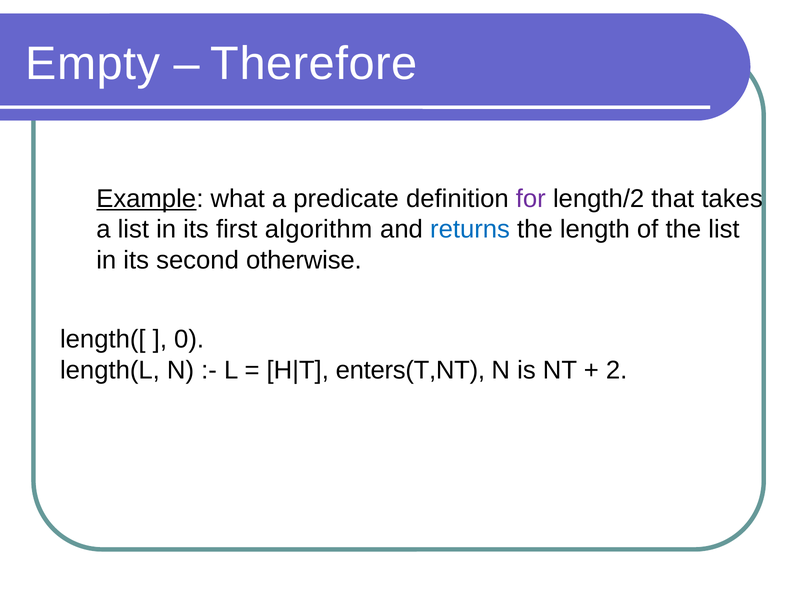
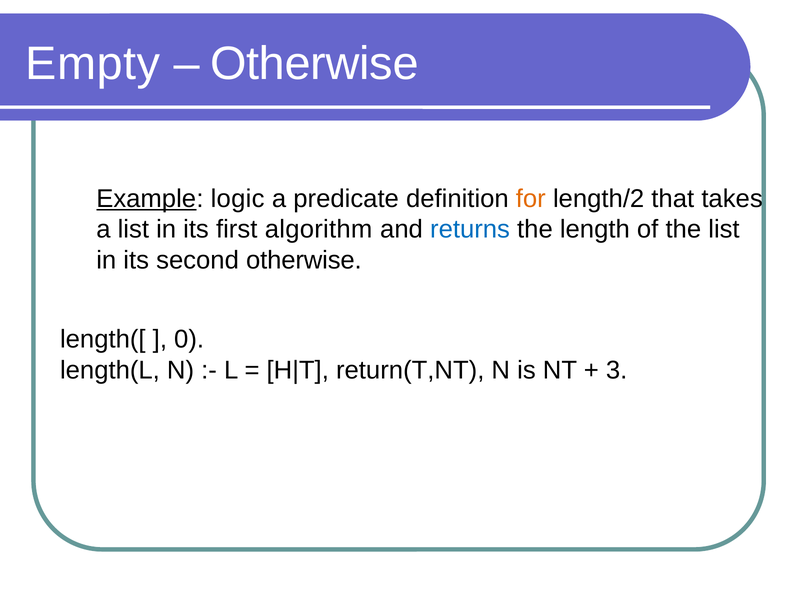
Therefore at (314, 64): Therefore -> Otherwise
what: what -> logic
for colour: purple -> orange
enters(T,NT: enters(T,NT -> return(T,NT
2: 2 -> 3
